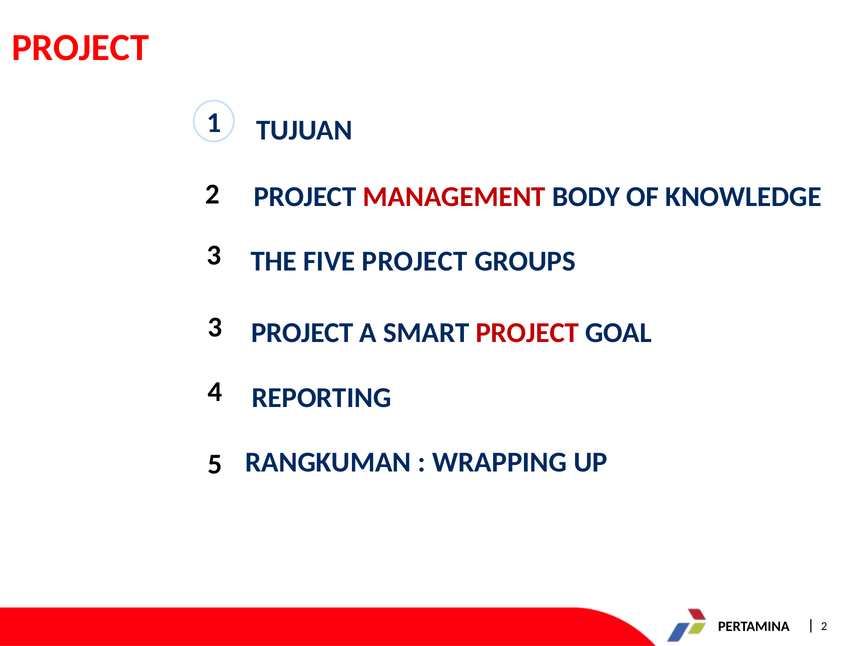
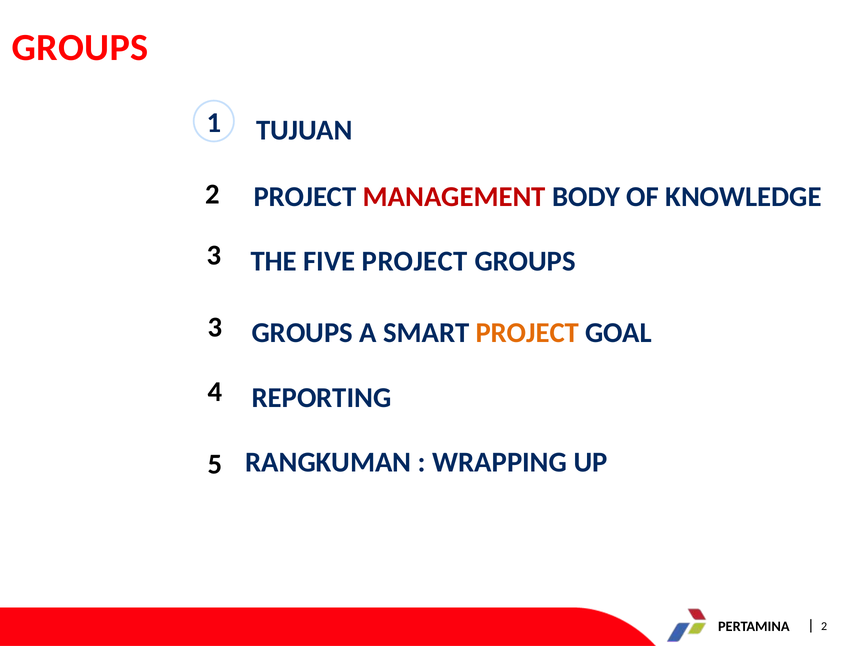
PROJECT at (80, 48): PROJECT -> GROUPS
PROJECT at (302, 333): PROJECT -> GROUPS
PROJECT at (527, 333) colour: red -> orange
